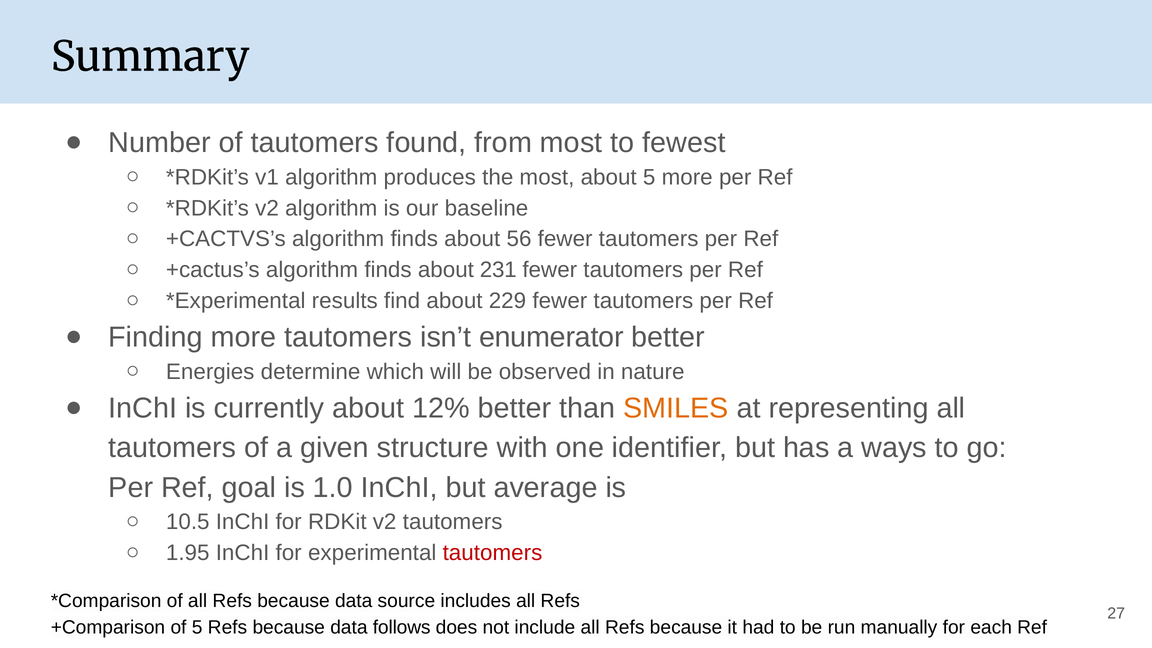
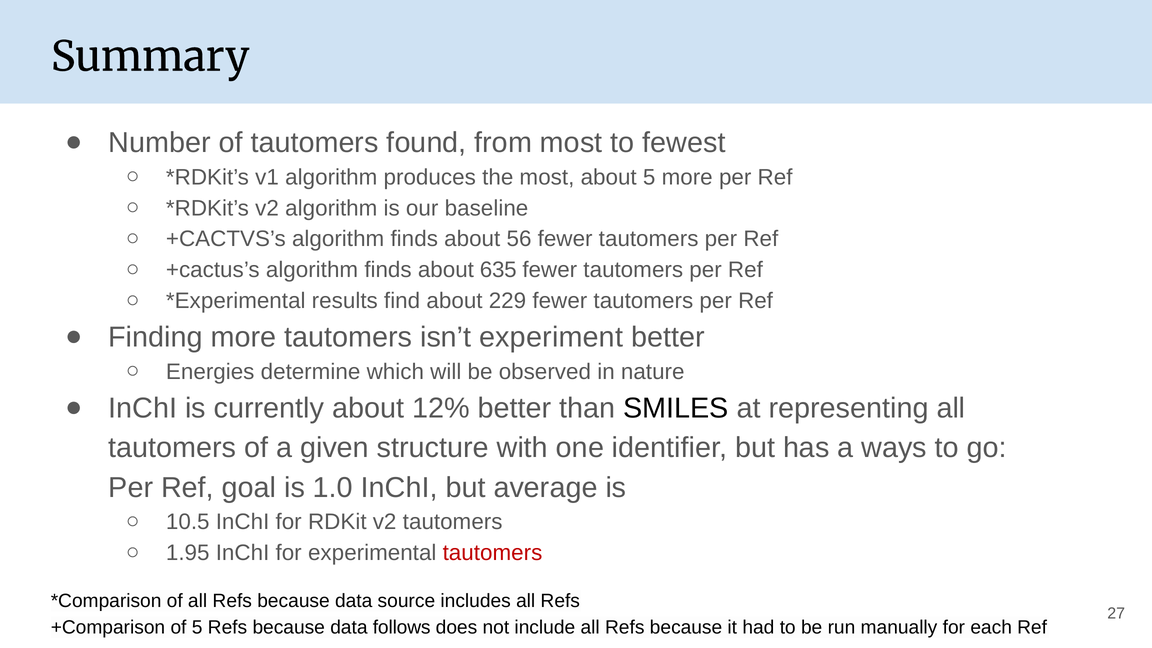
231: 231 -> 635
enumerator: enumerator -> experiment
SMILES colour: orange -> black
